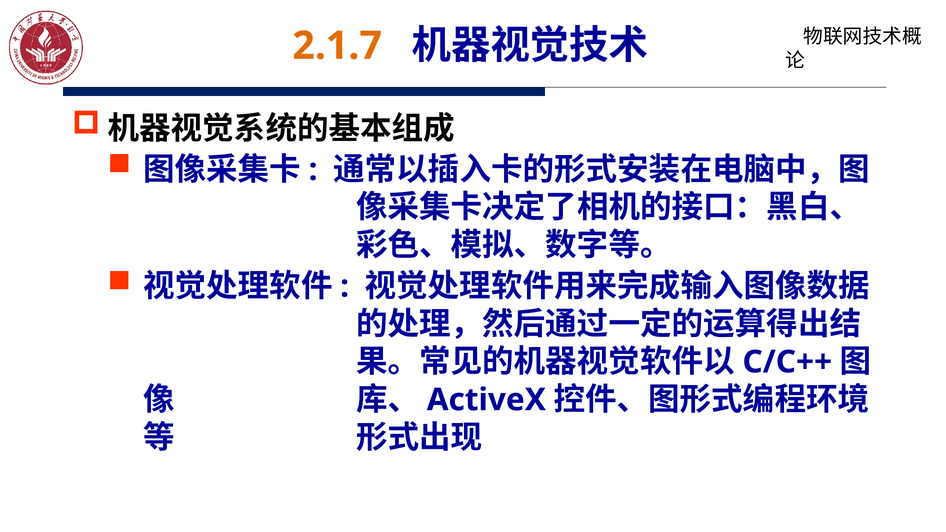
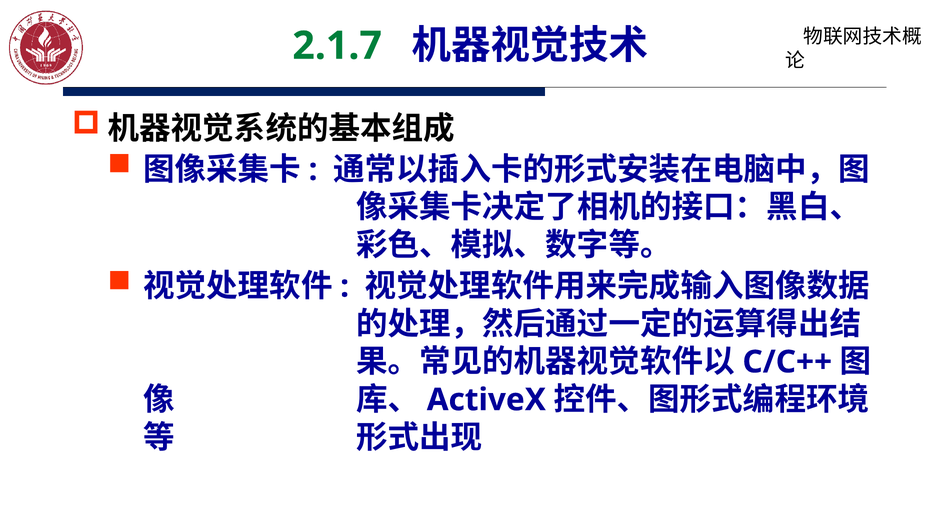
2.1.7 colour: orange -> green
